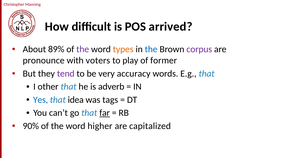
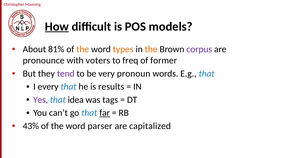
How underline: none -> present
arrived: arrived -> models
89%: 89% -> 81%
the at (83, 49) colour: purple -> orange
the at (151, 49) colour: blue -> orange
play: play -> freq
accuracy: accuracy -> pronoun
other: other -> every
adverb: adverb -> results
Yes colour: blue -> purple
90%: 90% -> 43%
higher: higher -> parser
